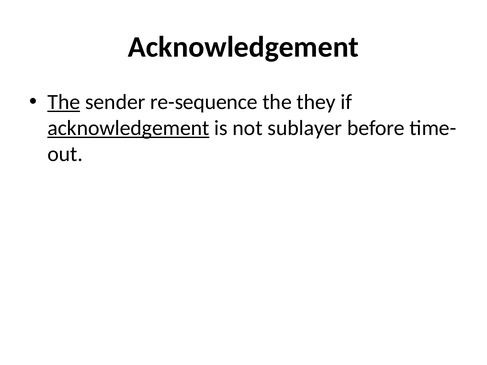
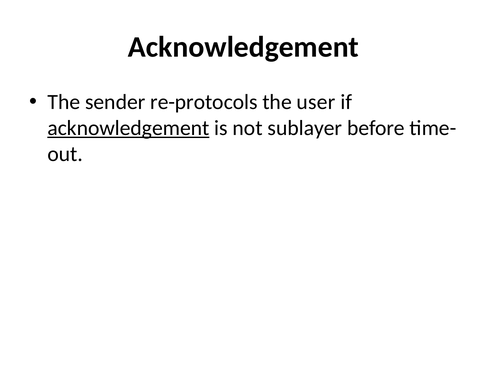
The at (64, 102) underline: present -> none
re-sequence: re-sequence -> re-protocols
they: they -> user
